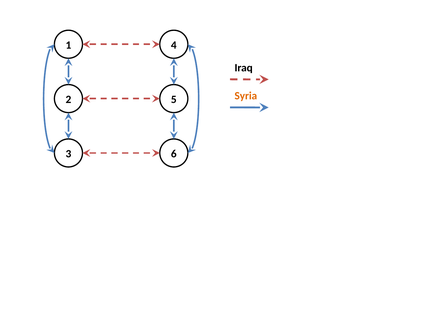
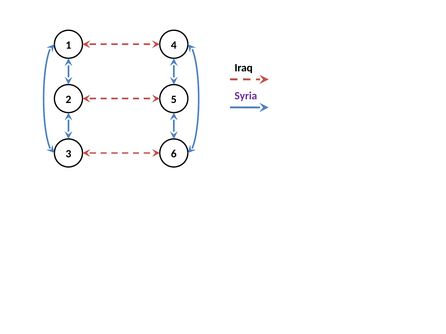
Syria colour: orange -> purple
